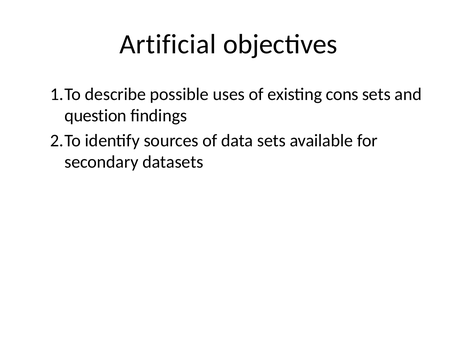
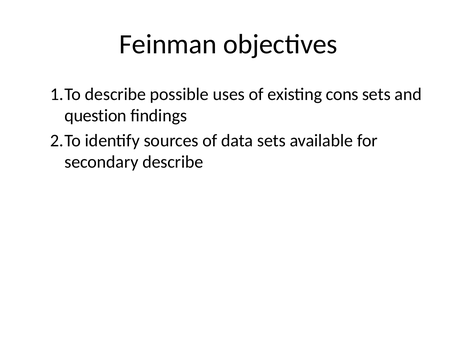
Artificial: Artificial -> Feinman
secondary datasets: datasets -> describe
